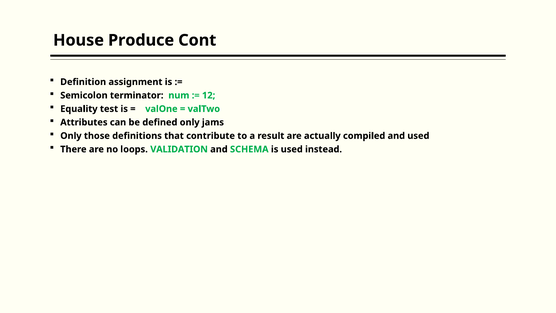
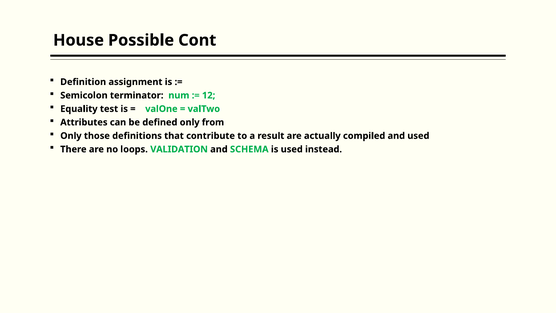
Produce: Produce -> Possible
jams: jams -> from
